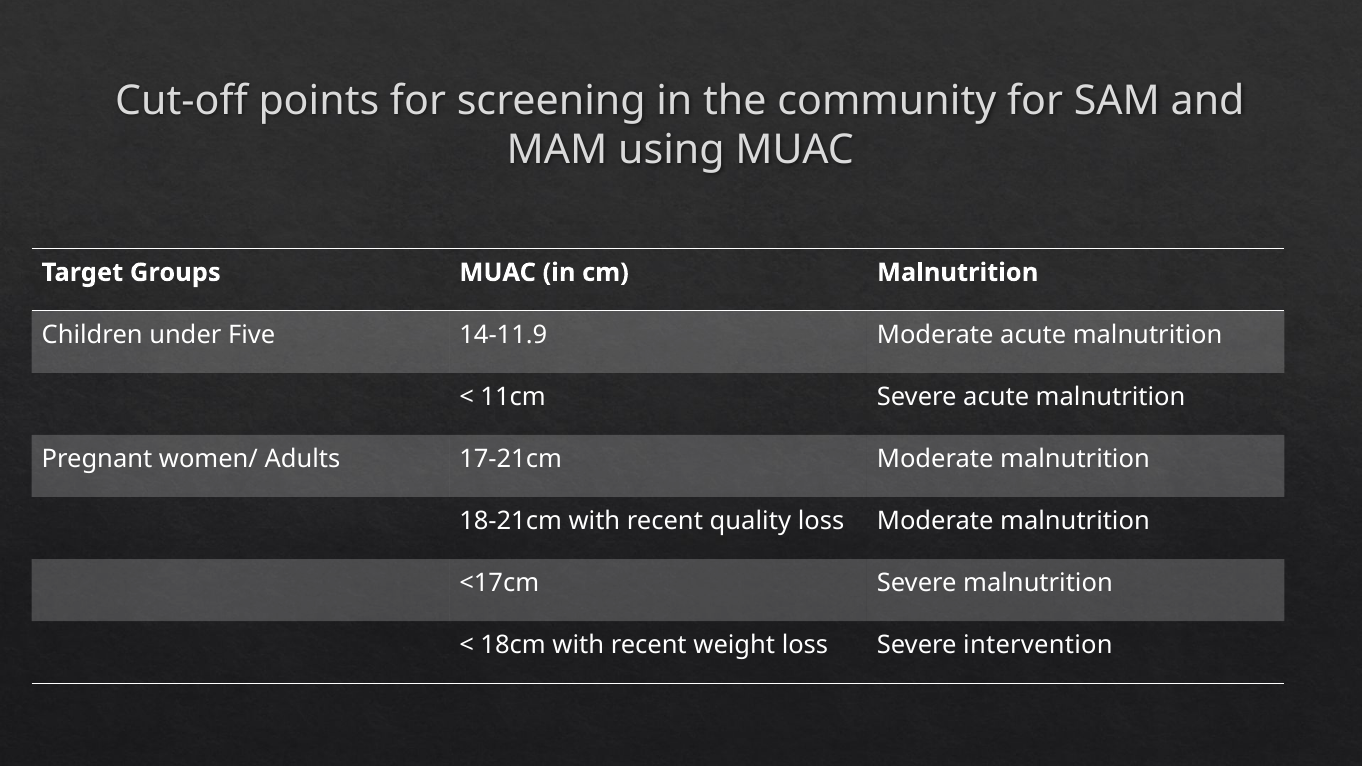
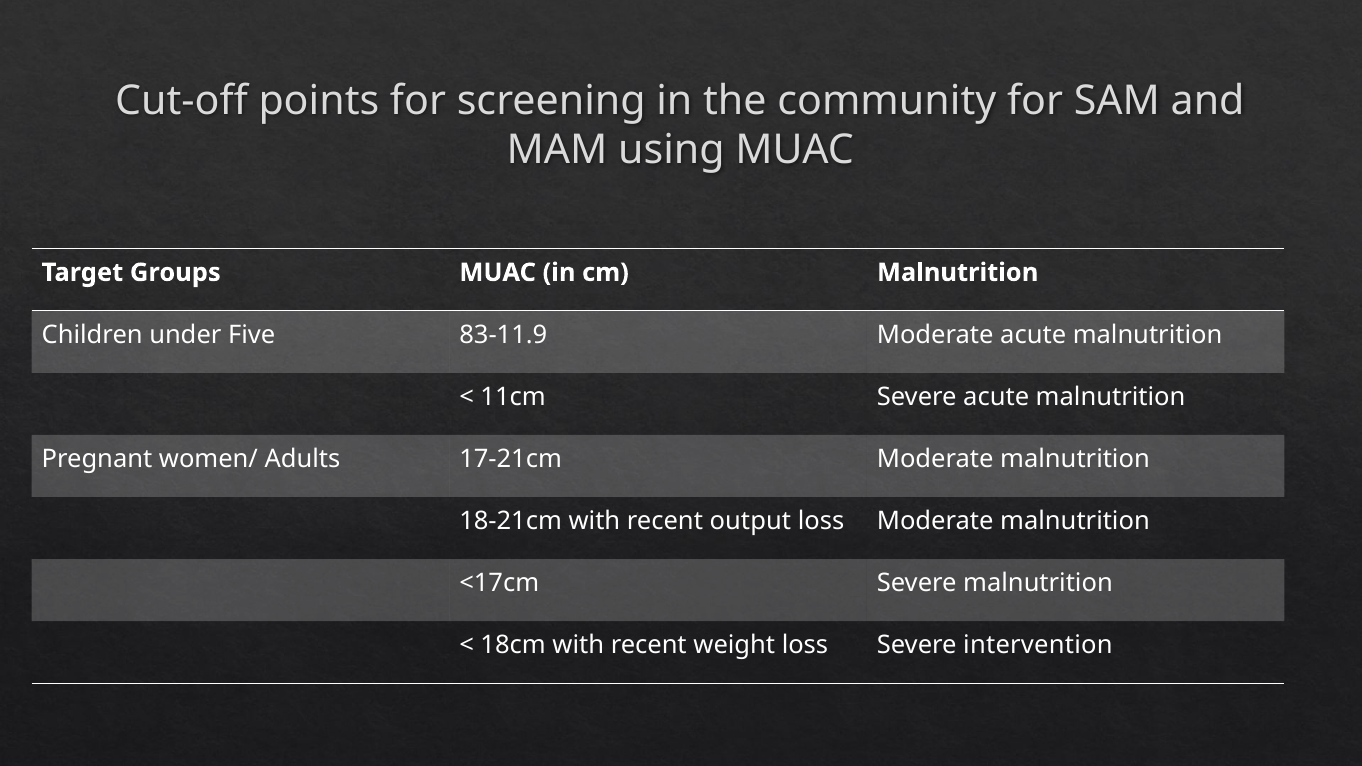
14-11.9: 14-11.9 -> 83-11.9
quality: quality -> output
